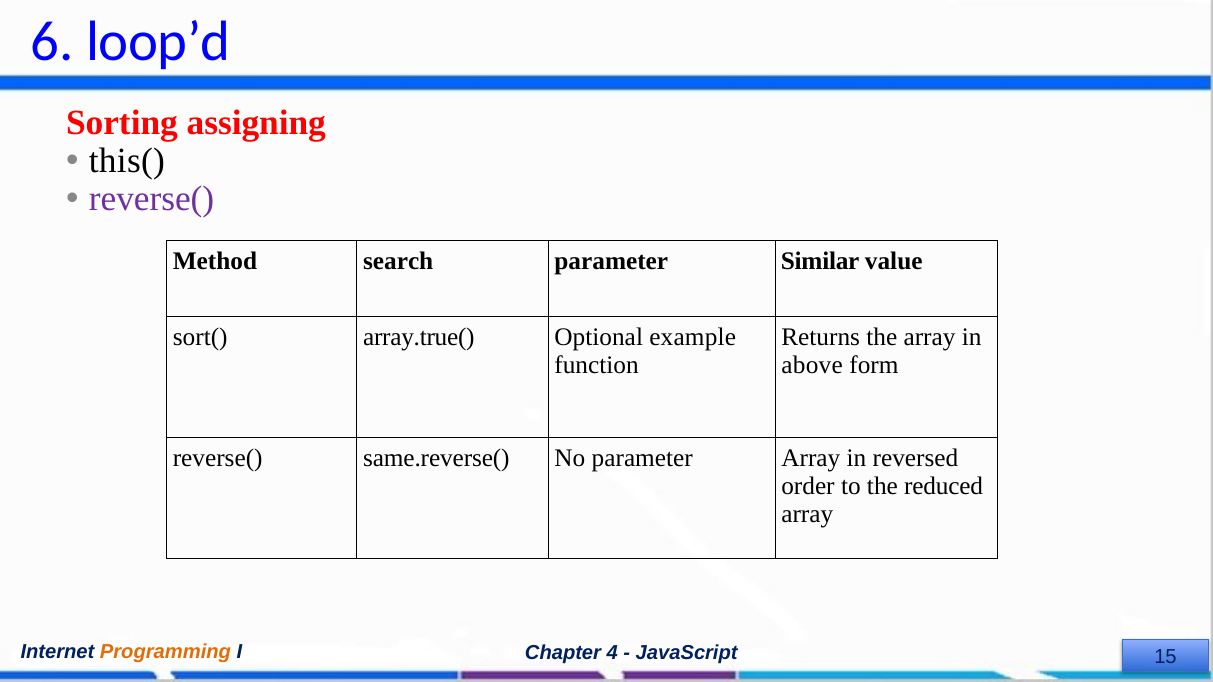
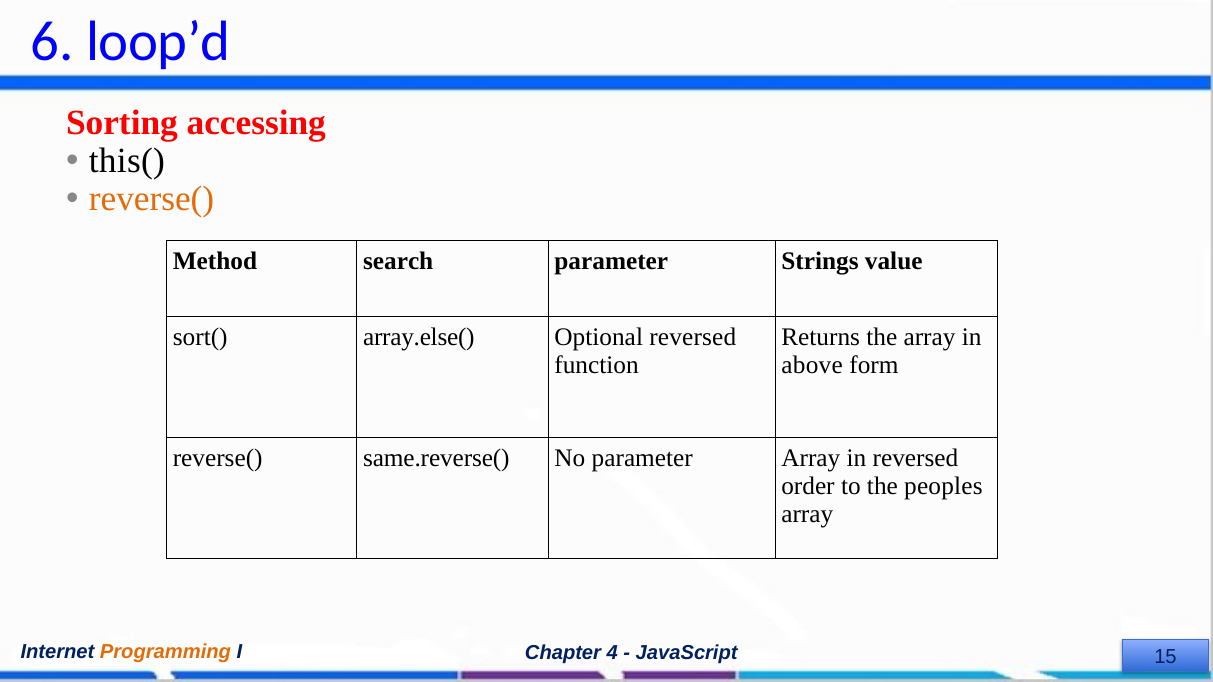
assigning: assigning -> accessing
reverse( at (152, 199) colour: purple -> orange
Similar: Similar -> Strings
array.true(: array.true( -> array.else(
Optional example: example -> reversed
reduced: reduced -> peoples
